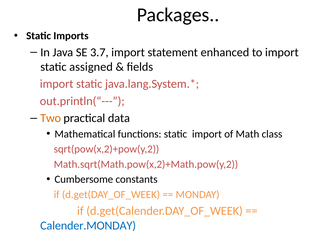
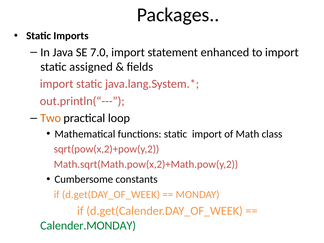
3.7: 3.7 -> 7.0
data: data -> loop
Calender.MONDAY colour: blue -> green
